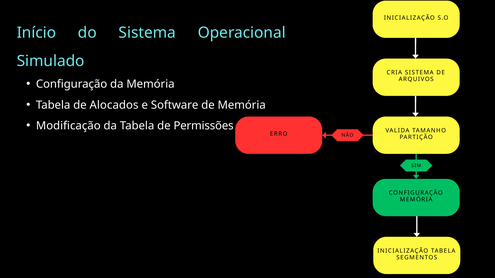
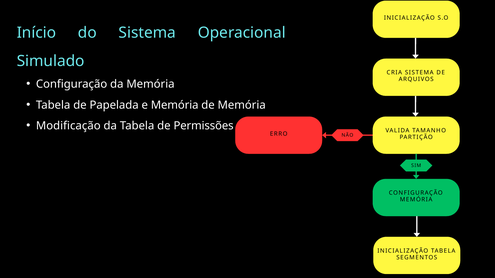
Alocados: Alocados -> Papelada
e Software: Software -> Memória
